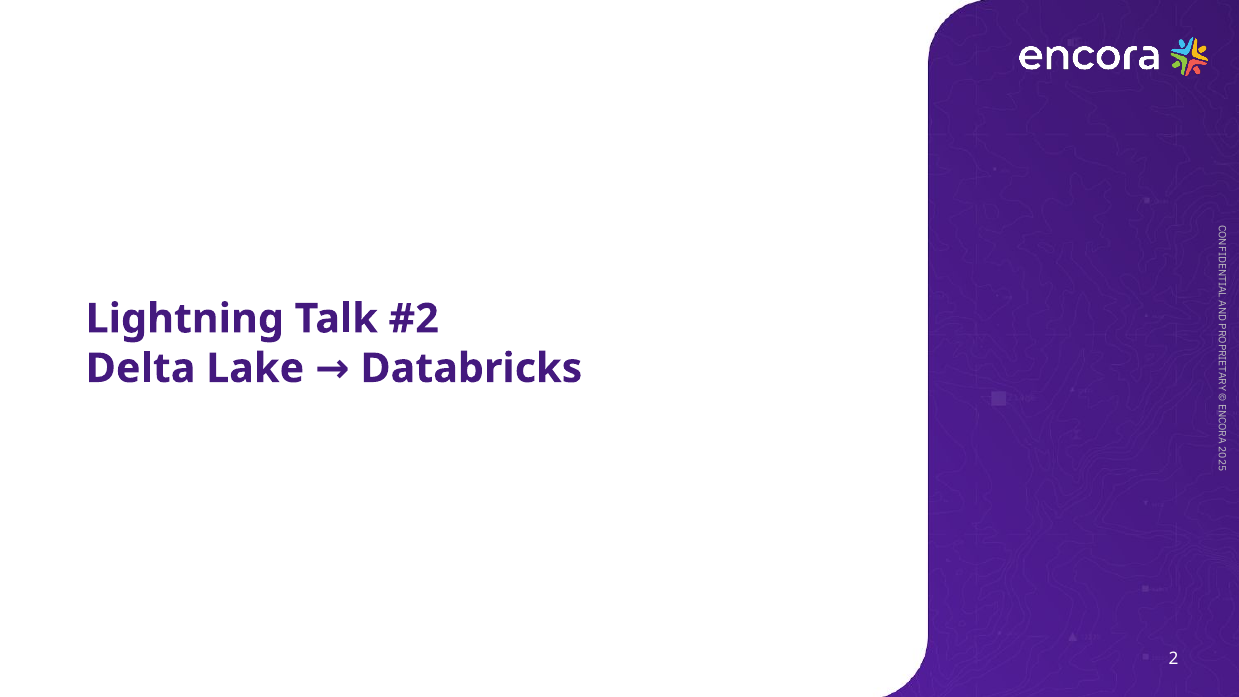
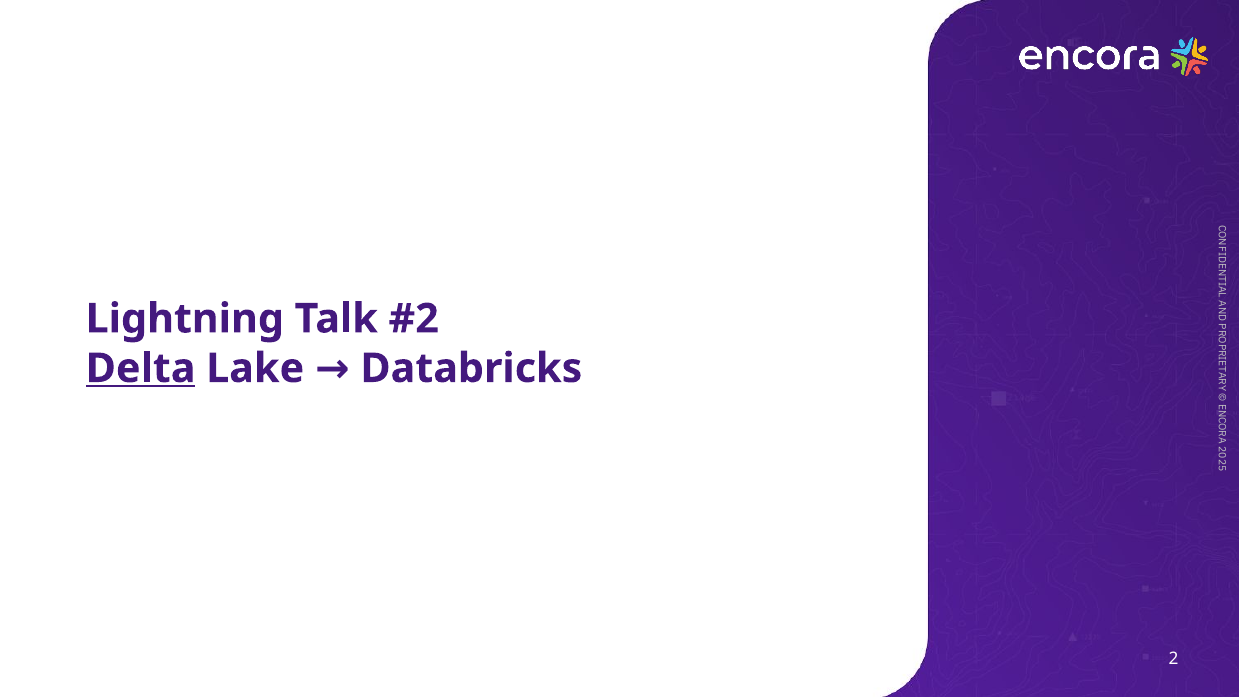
Delta underline: none -> present
